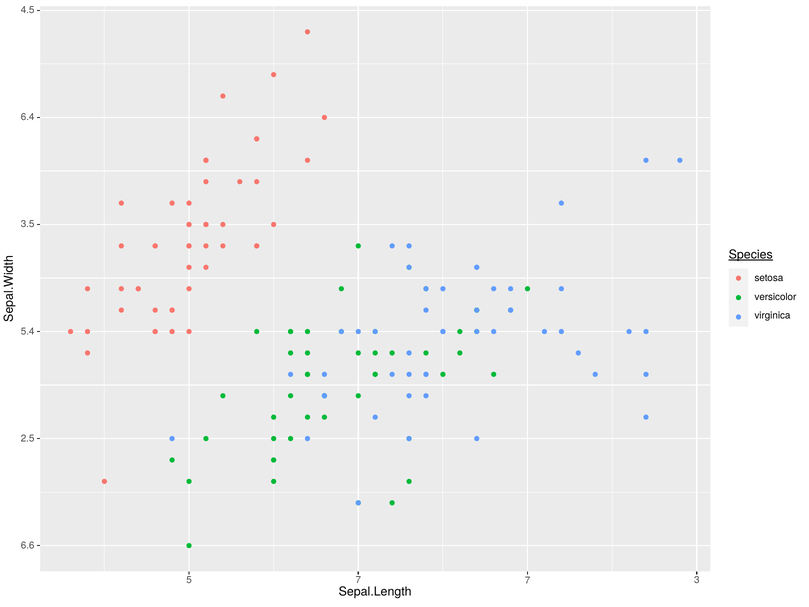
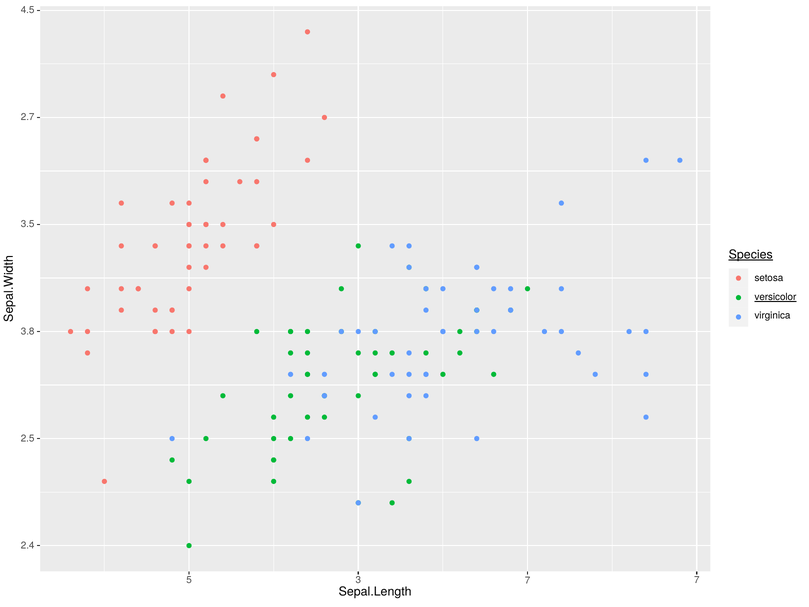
6.4: 6.4 -> 2.7
versicolor underline: none -> present
5.4: 5.4 -> 3.8
6.6: 6.6 -> 2.4
5 7: 7 -> 3
7 3: 3 -> 7
